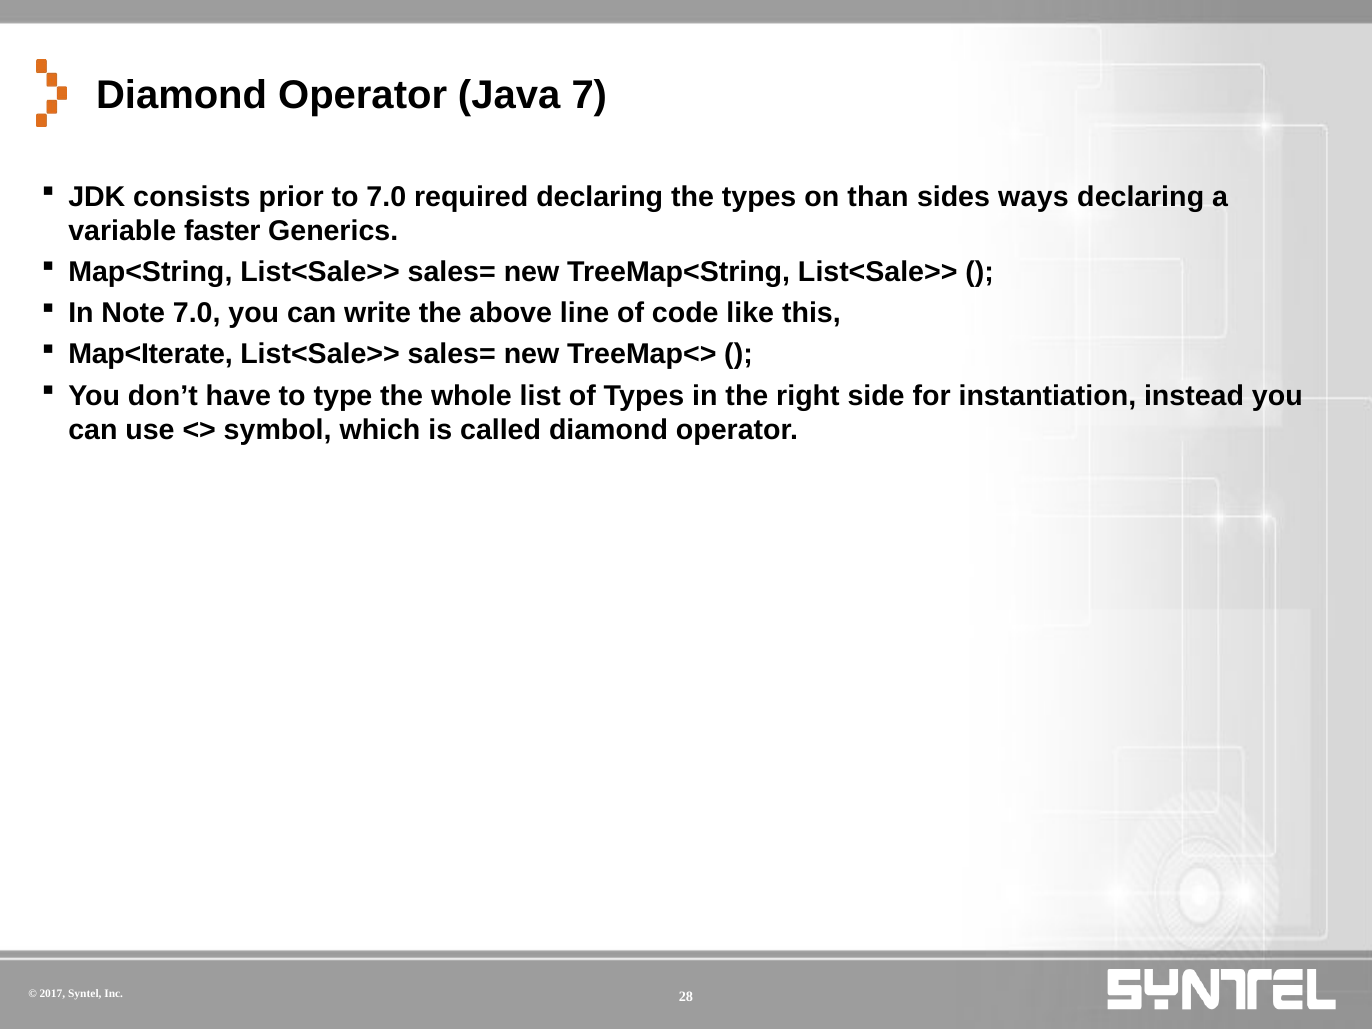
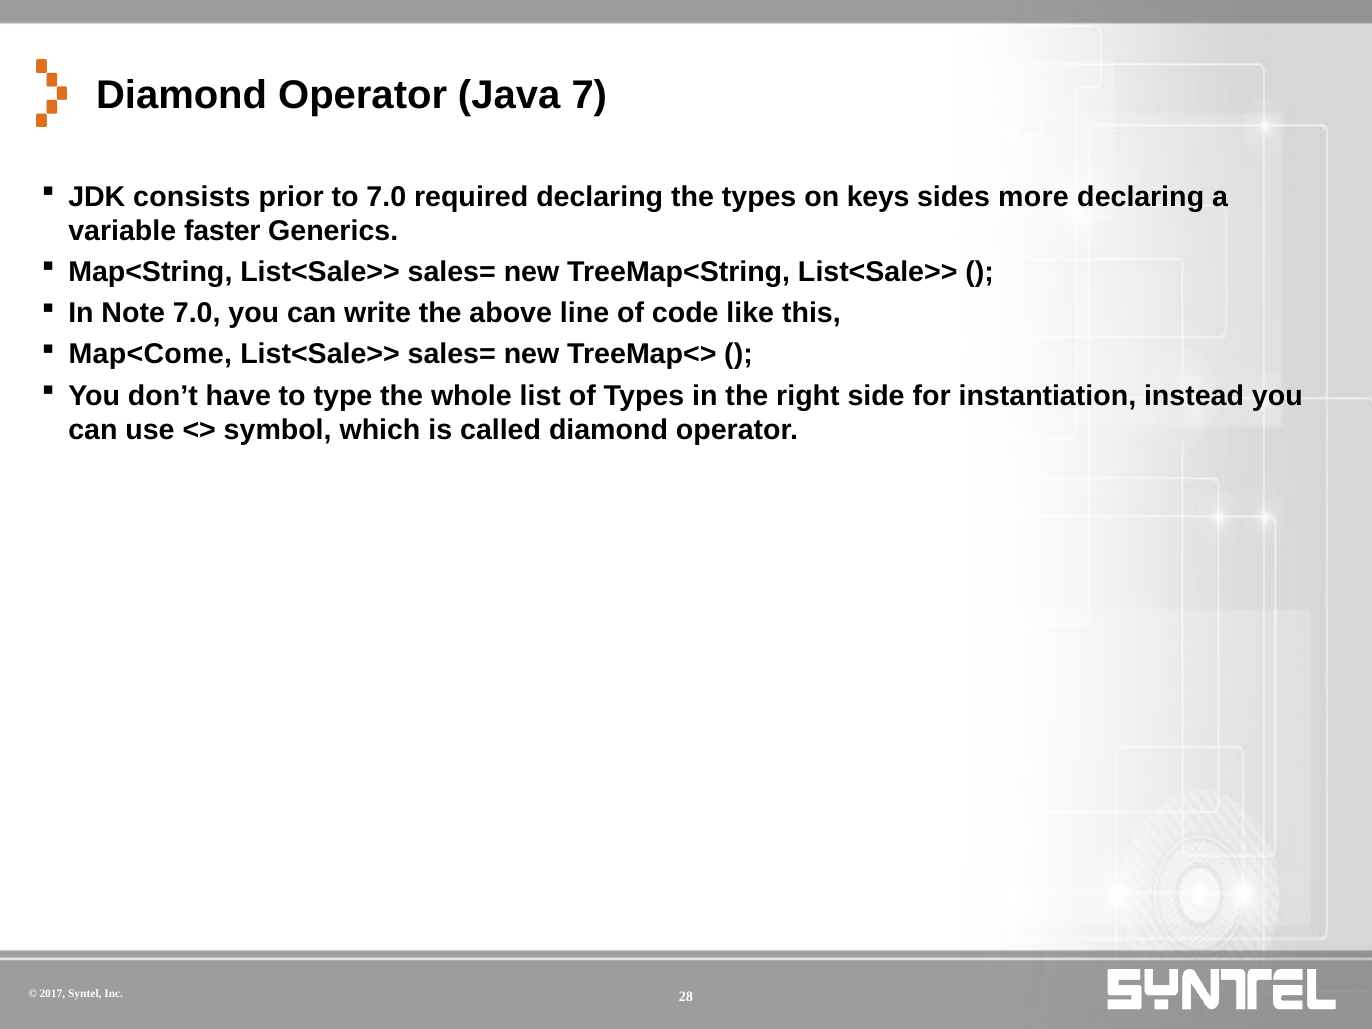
than: than -> keys
ways: ways -> more
Map<Iterate: Map<Iterate -> Map<Come
